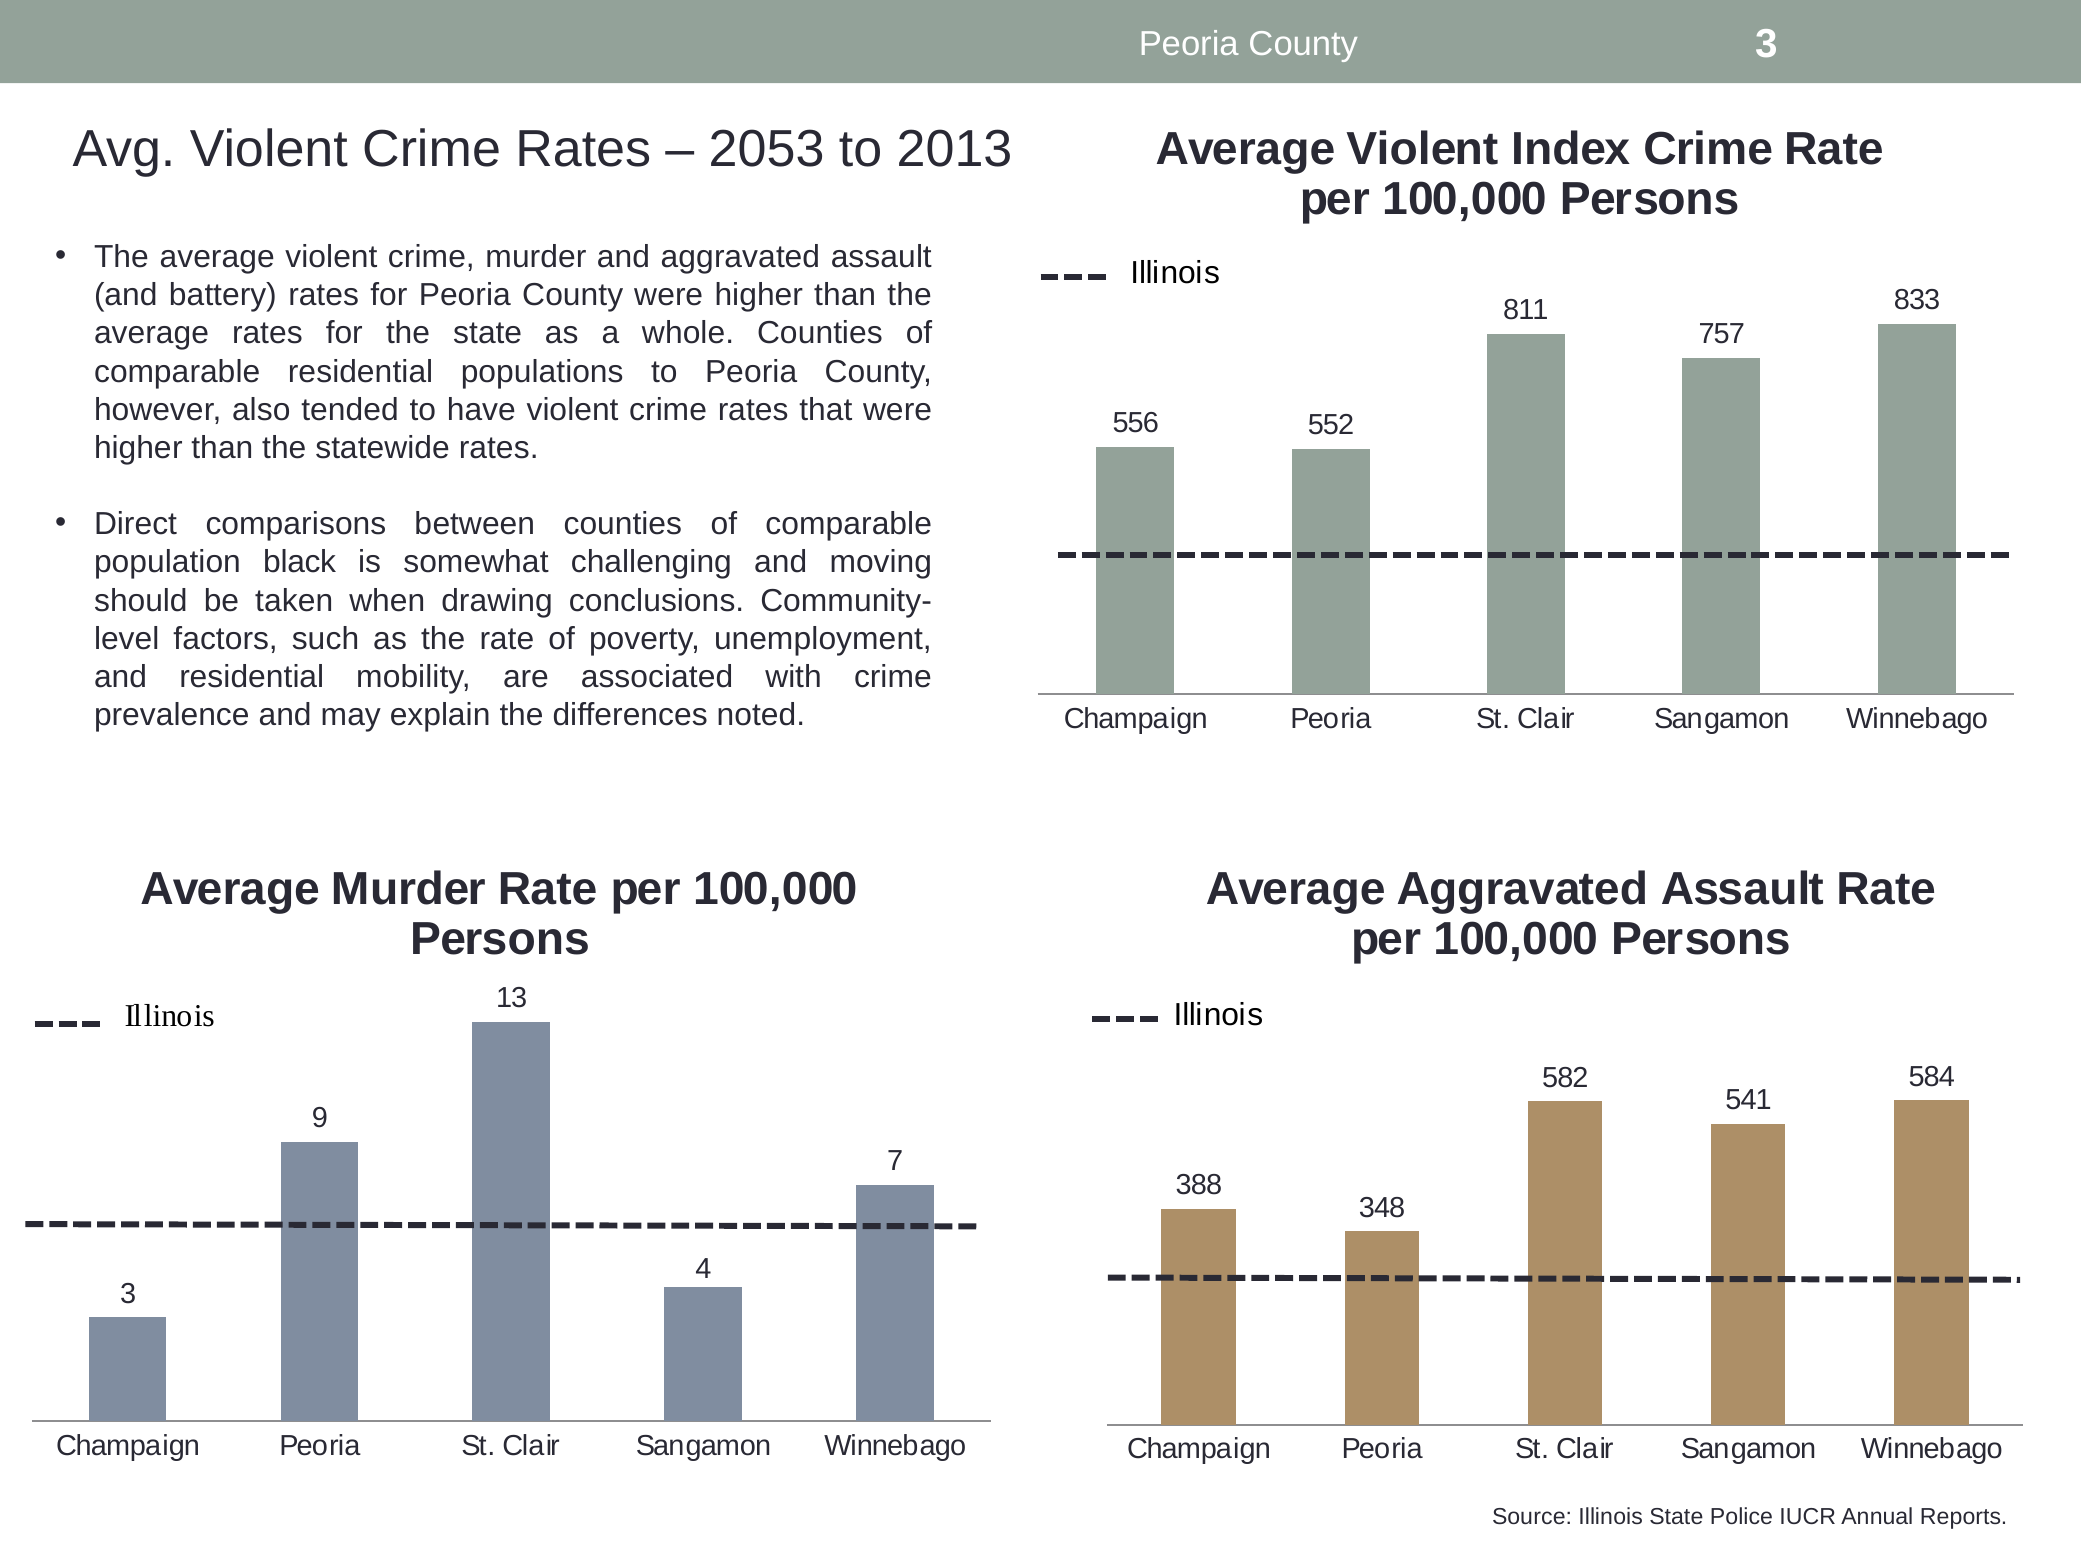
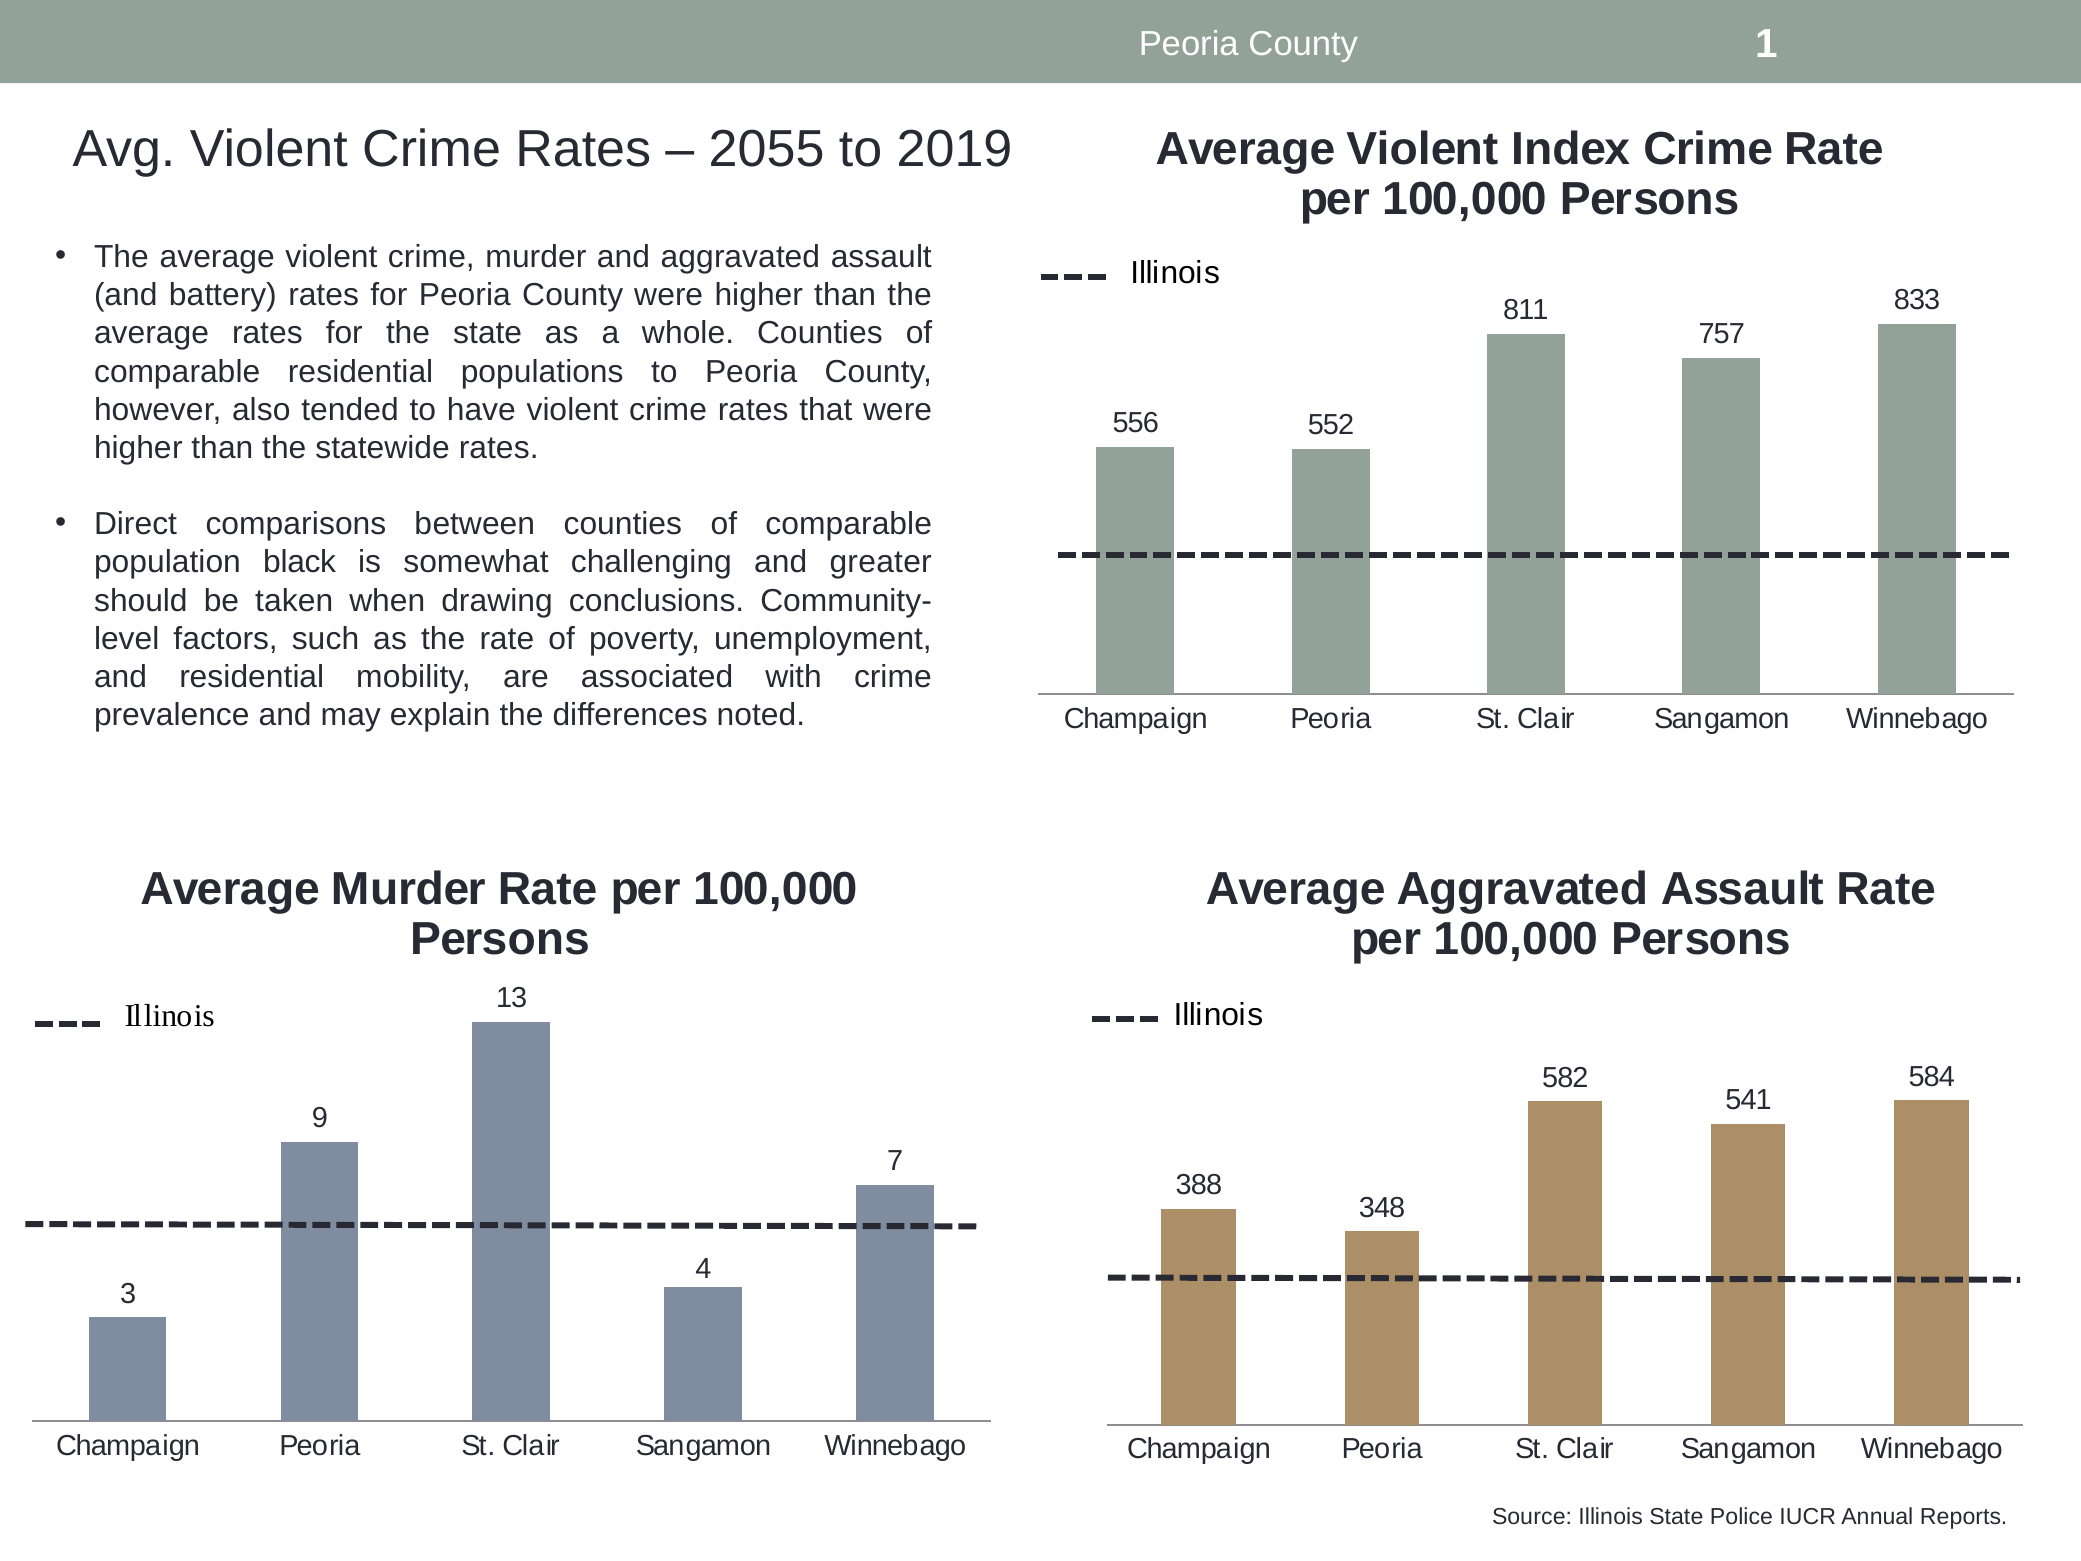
County 3: 3 -> 1
2053: 2053 -> 2055
2013: 2013 -> 2019
moving: moving -> greater
